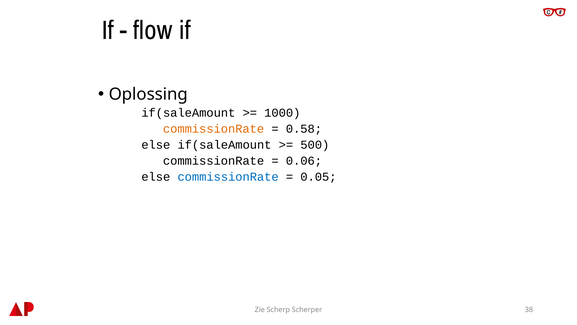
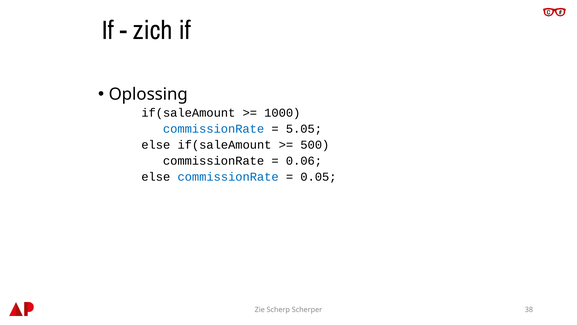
flow: flow -> zich
commissionRate at (214, 129) colour: orange -> blue
0.58: 0.58 -> 5.05
